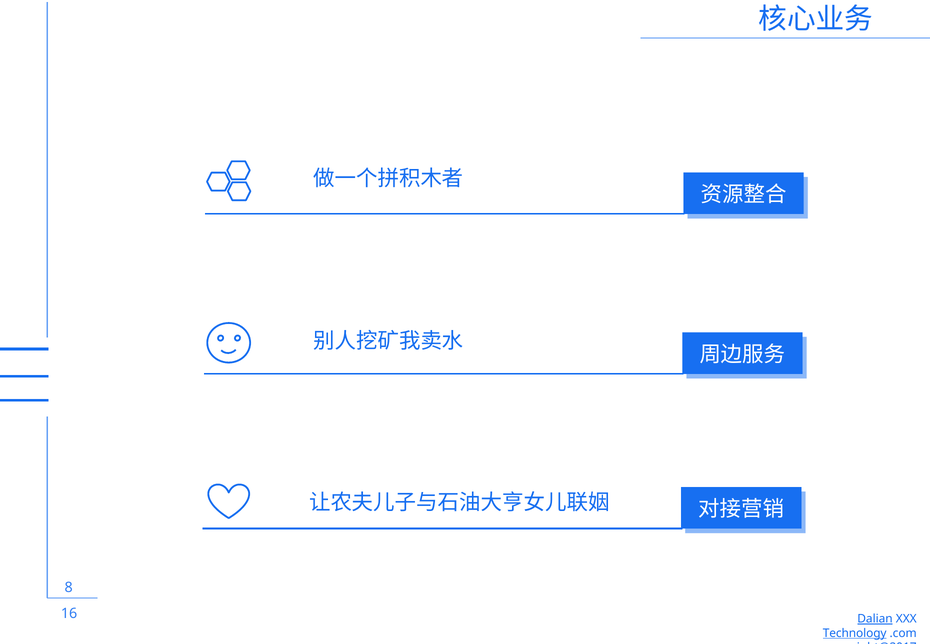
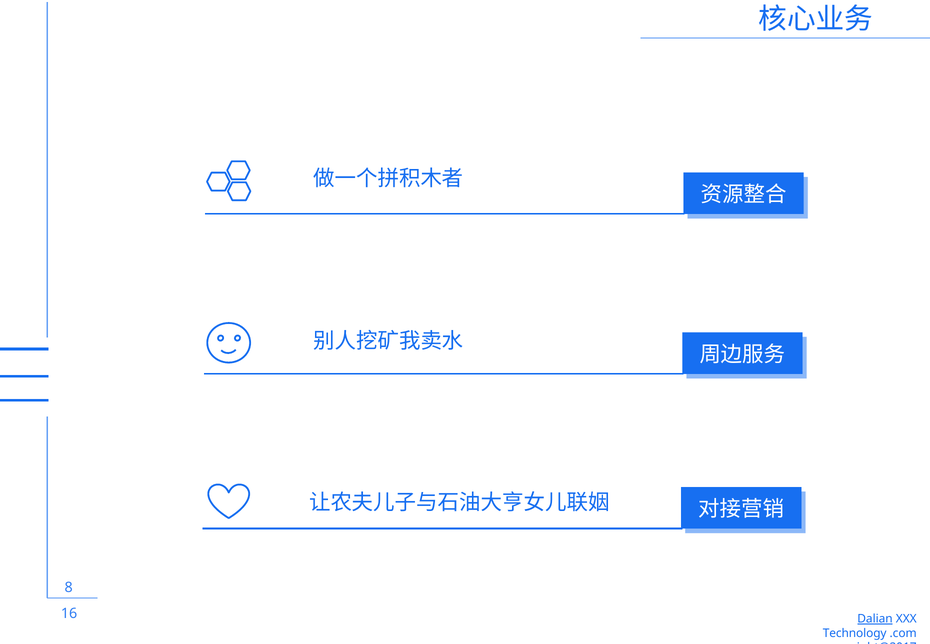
Technology underline: present -> none
